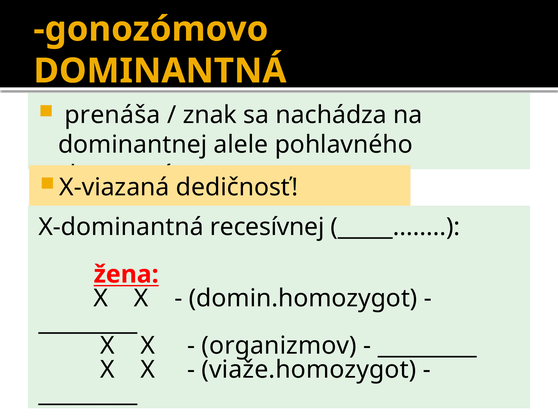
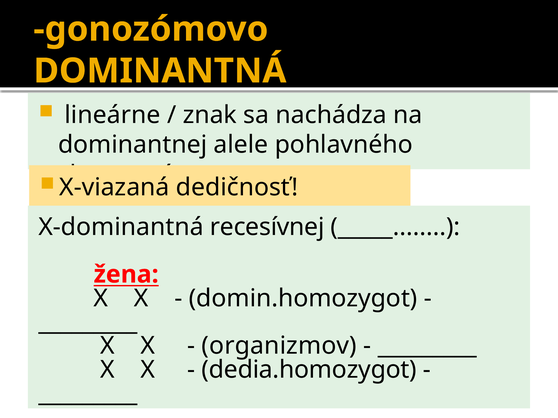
prenáša: prenáša -> lineárne
viaže.homozygot: viaže.homozygot -> dedia.homozygot
